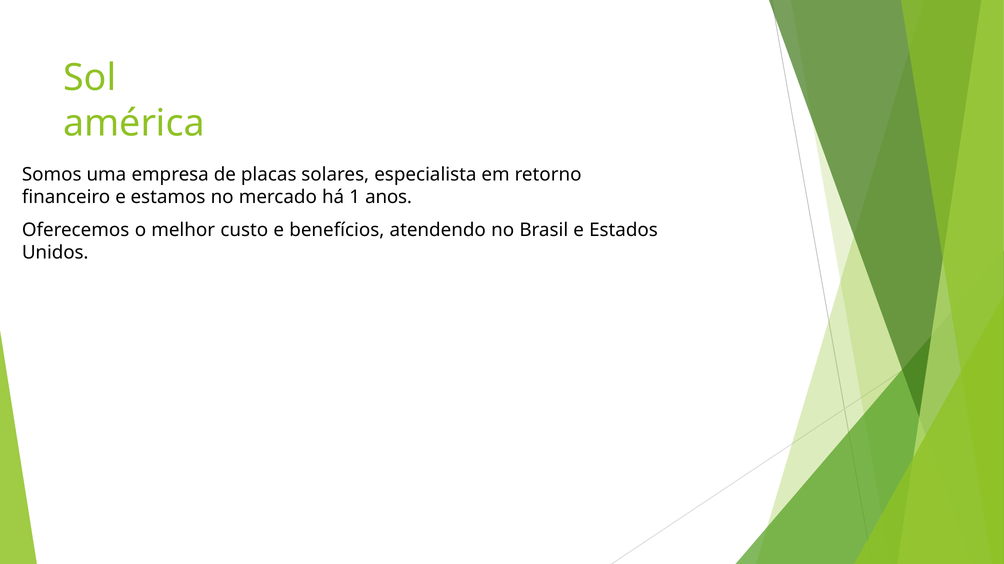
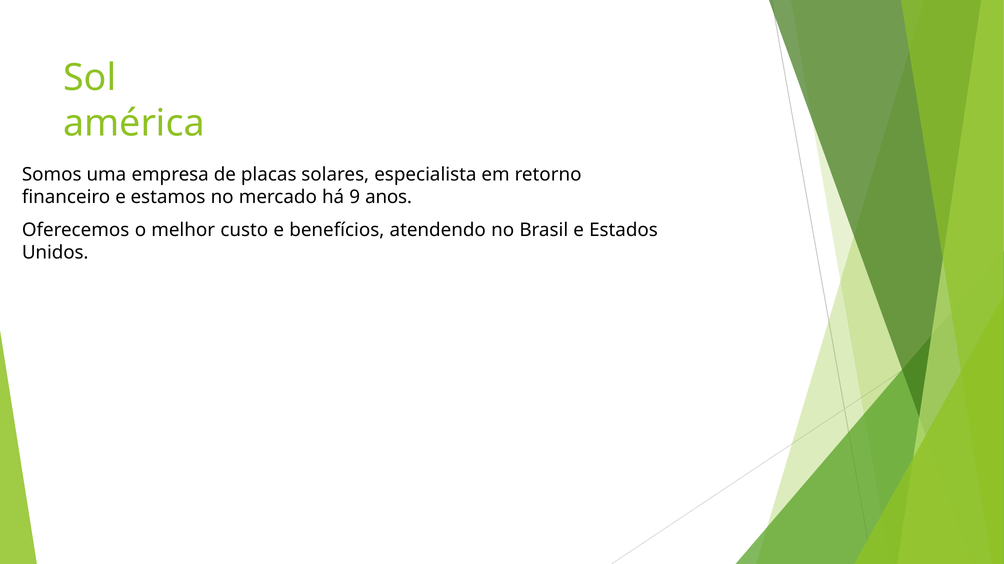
1: 1 -> 9
